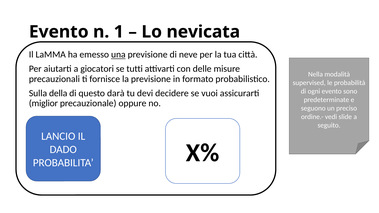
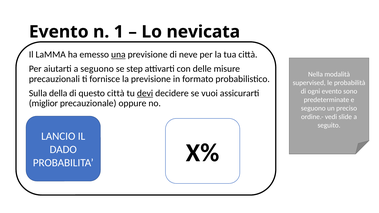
a giocatori: giocatori -> seguono
tutti: tutti -> step
questo darà: darà -> città
devi underline: none -> present
